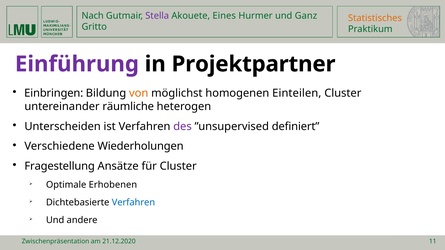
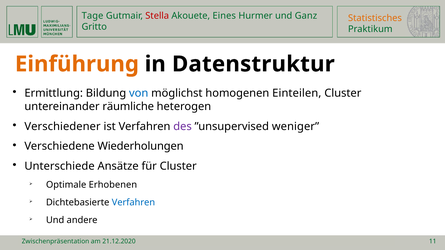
Nach: Nach -> Tage
Stella colour: purple -> red
Einführung colour: purple -> orange
Projektpartner: Projektpartner -> Datenstruktur
Einbringen: Einbringen -> Ermittlung
von colour: orange -> blue
Unterscheiden: Unterscheiden -> Verschiedener
definiert: definiert -> weniger
Fragestellung: Fragestellung -> Unterschiede
